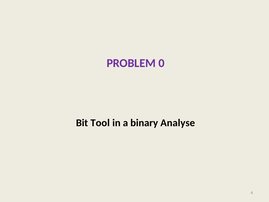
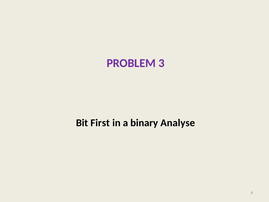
0: 0 -> 3
Tool: Tool -> First
